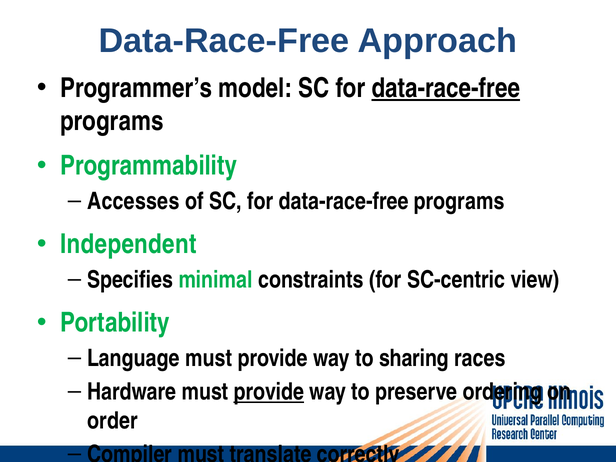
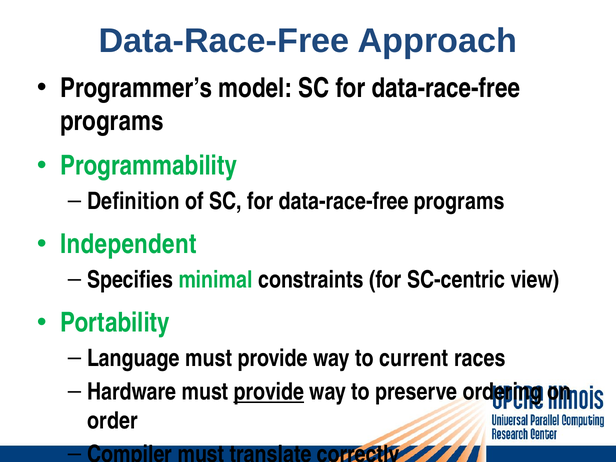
data-race-free at (446, 88) underline: present -> none
Accesses: Accesses -> Definition
sharing: sharing -> current
